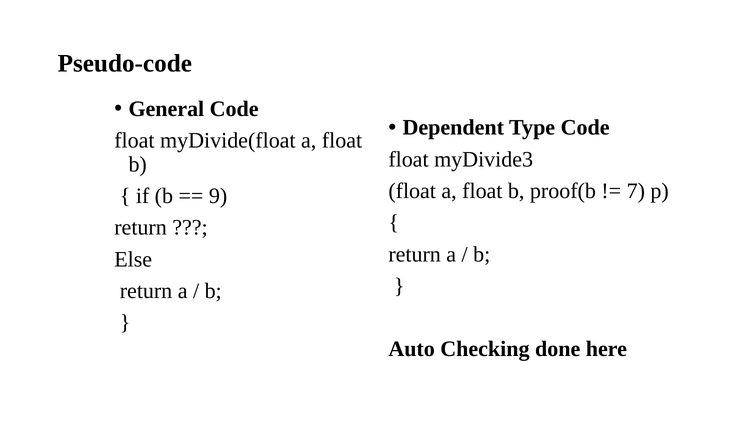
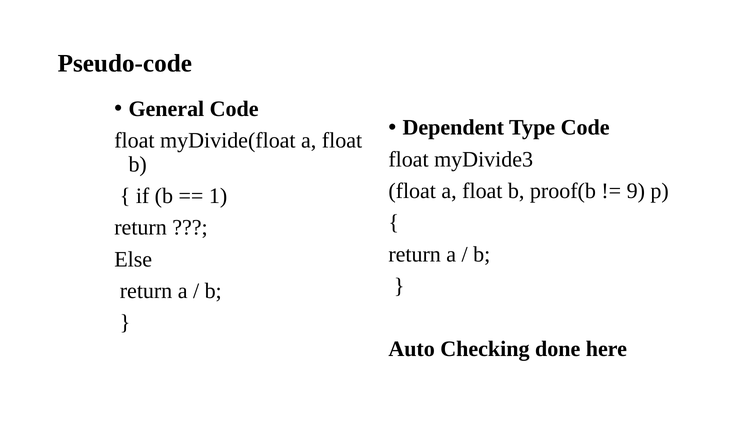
7: 7 -> 9
9: 9 -> 1
